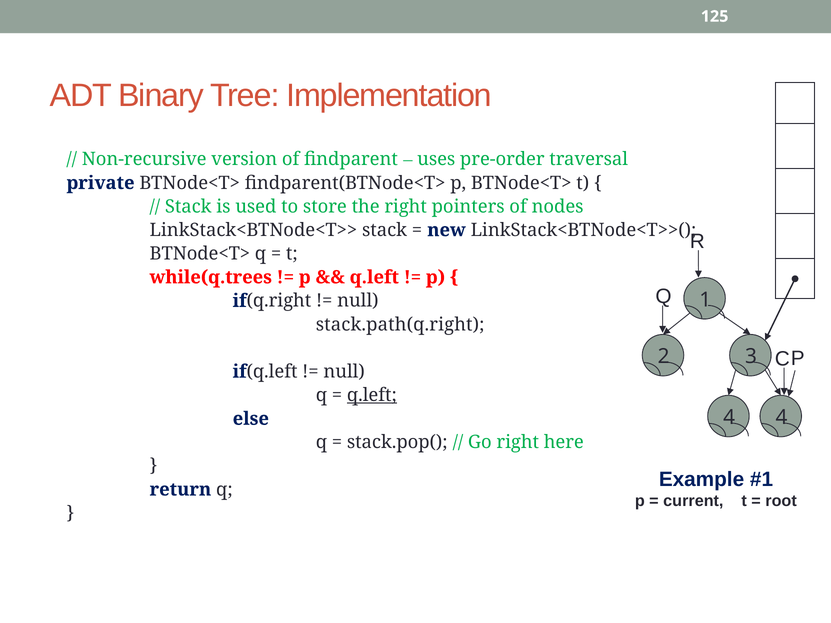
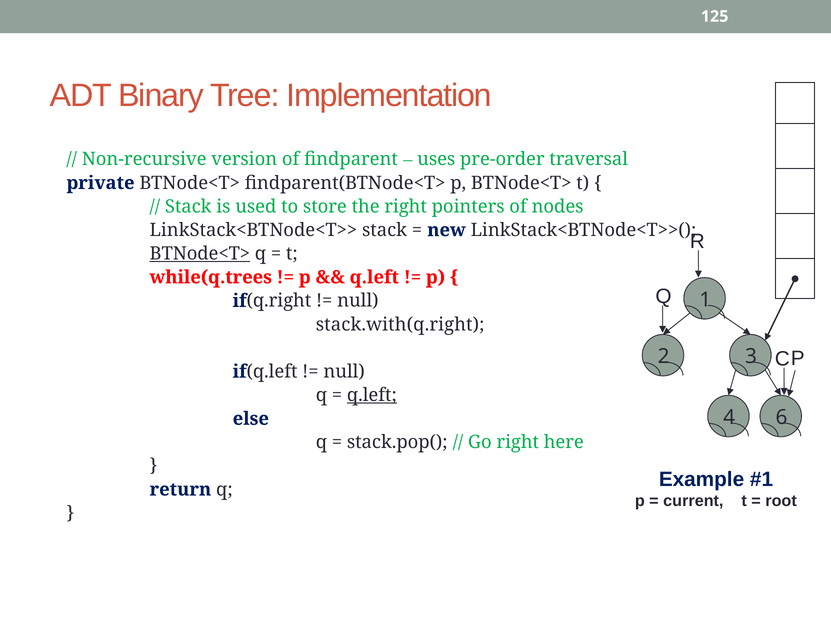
BTNode<T> at (200, 254) underline: none -> present
stack.path(q.right: stack.path(q.right -> stack.with(q.right
4 4: 4 -> 6
